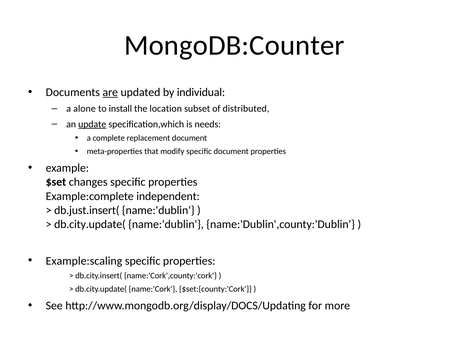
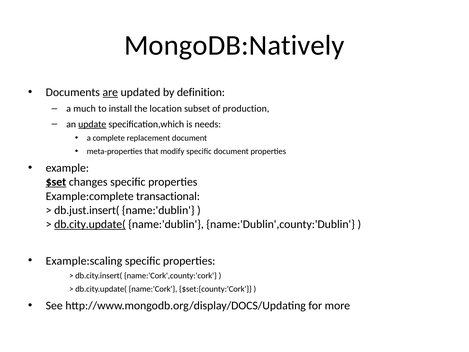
MongoDB:Counter: MongoDB:Counter -> MongoDB:Natively
individual: individual -> definition
alone: alone -> much
distributed: distributed -> production
$set underline: none -> present
independent: independent -> transactional
db.city.update( at (90, 224) underline: none -> present
